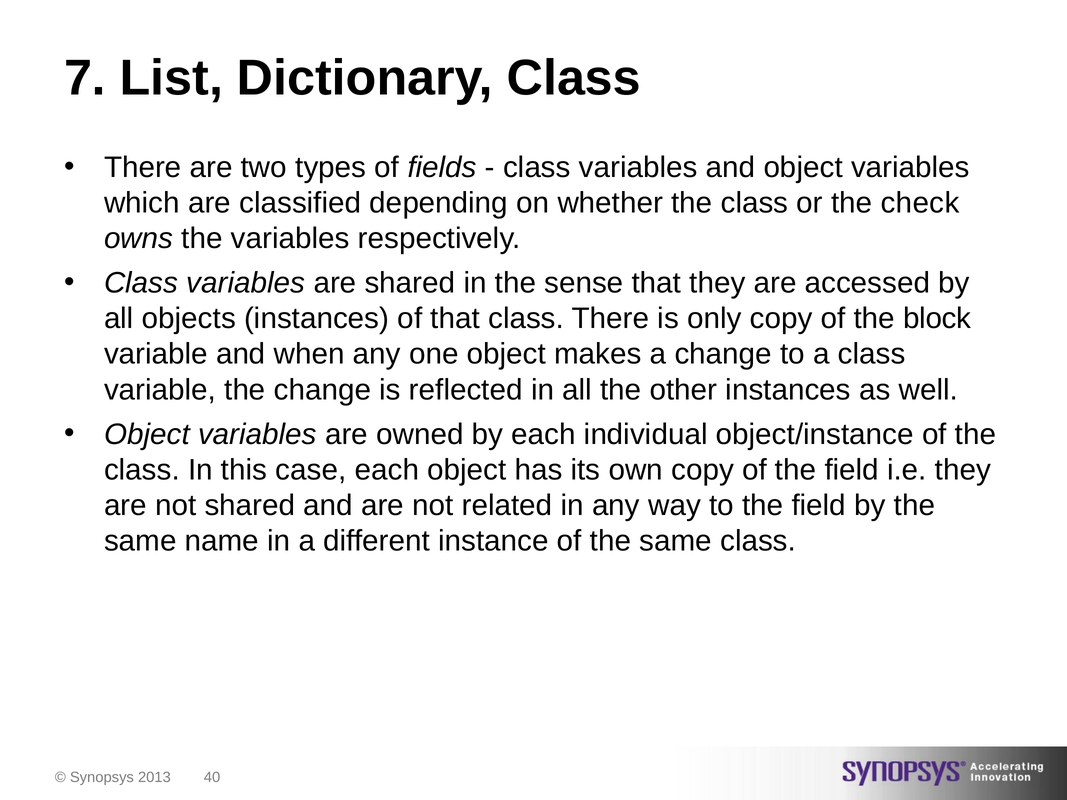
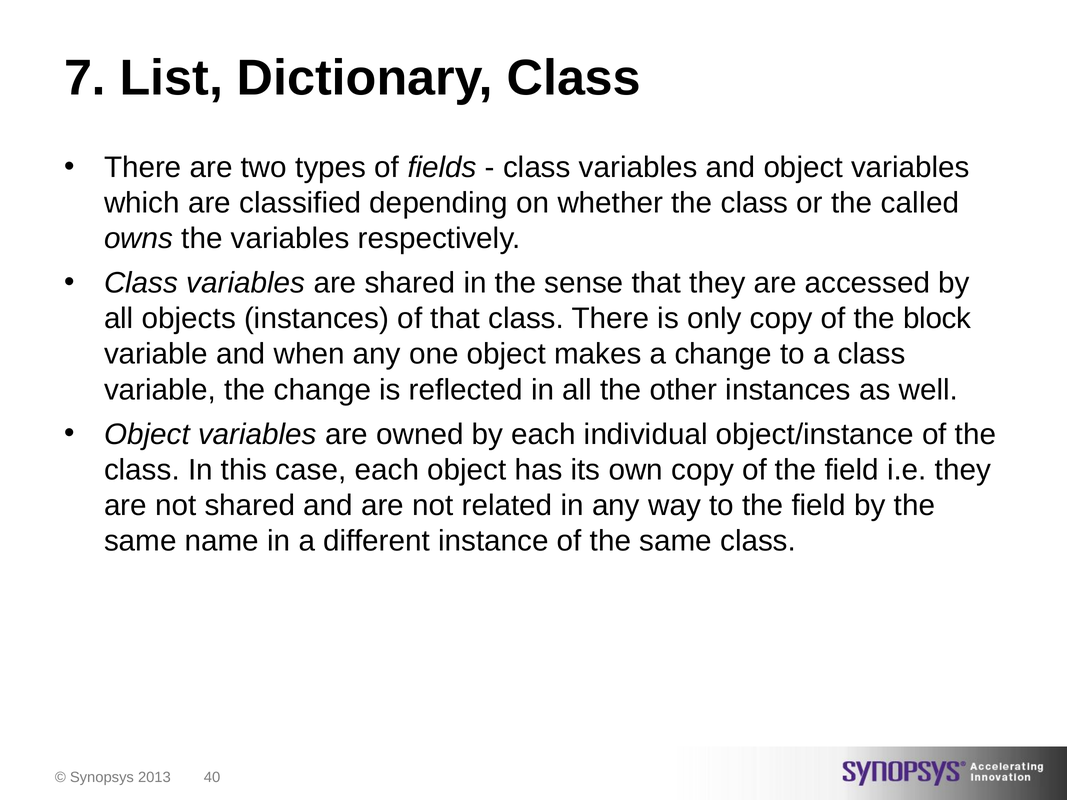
check: check -> called
